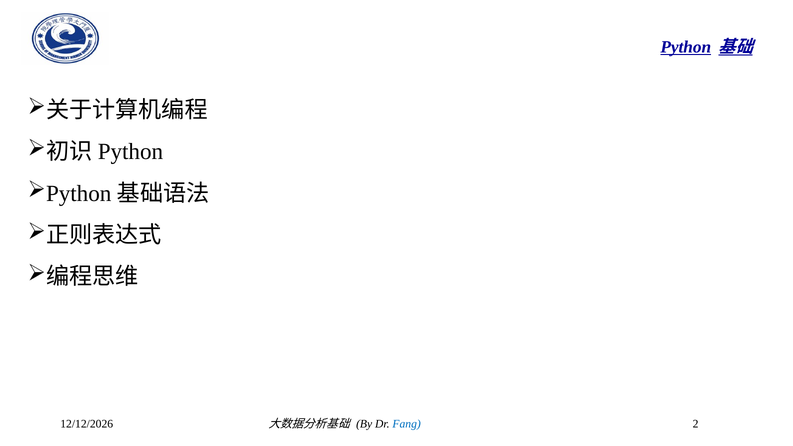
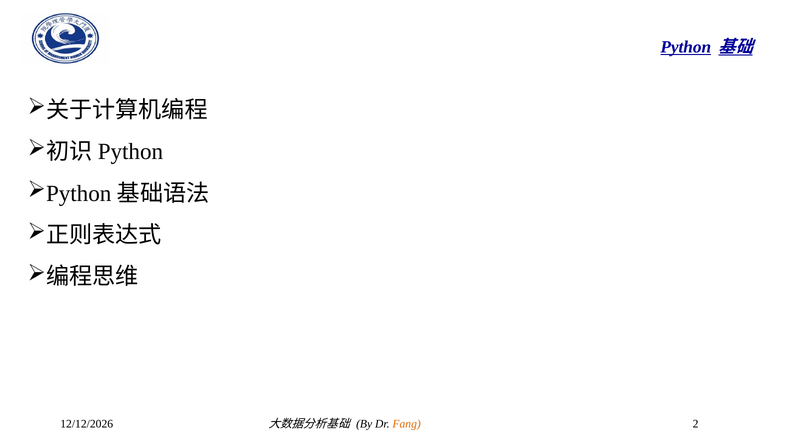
Fang colour: blue -> orange
